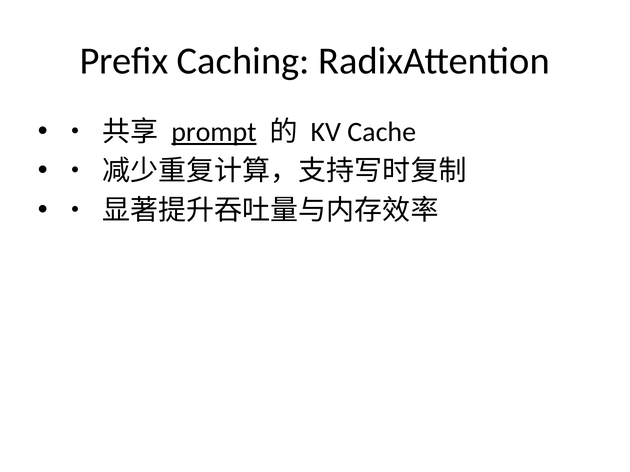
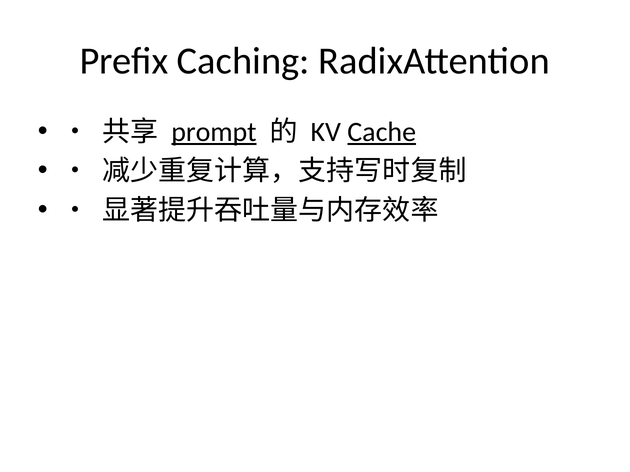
Cache underline: none -> present
